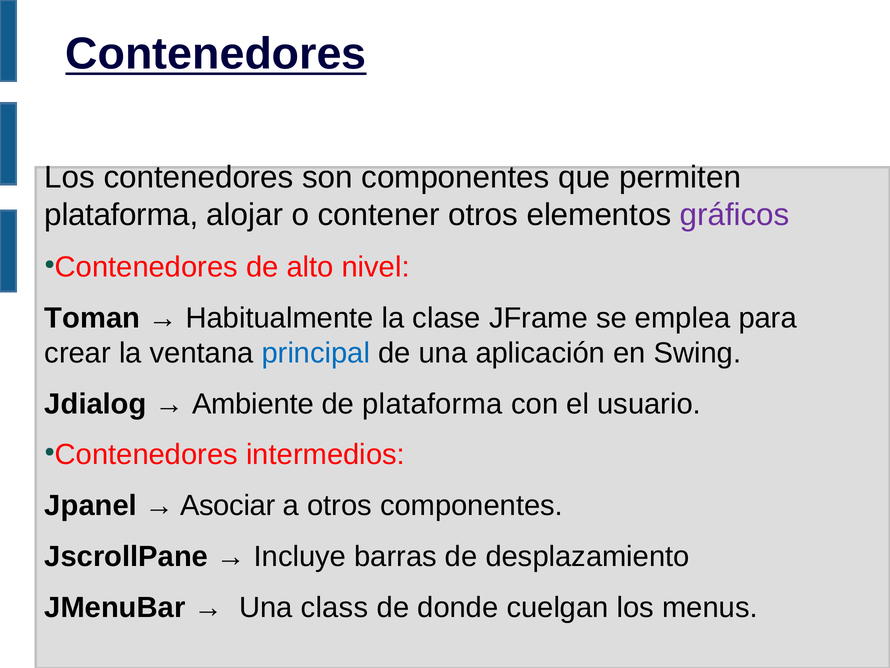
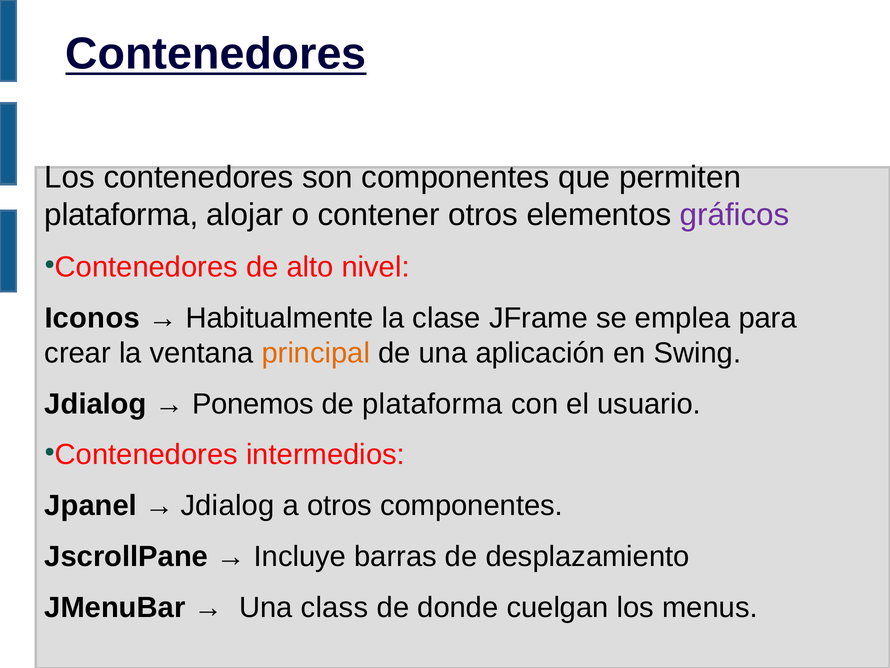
Toman: Toman -> Iconos
principal colour: blue -> orange
Ambiente: Ambiente -> Ponemos
Asociar at (228, 505): Asociar -> Jdialog
